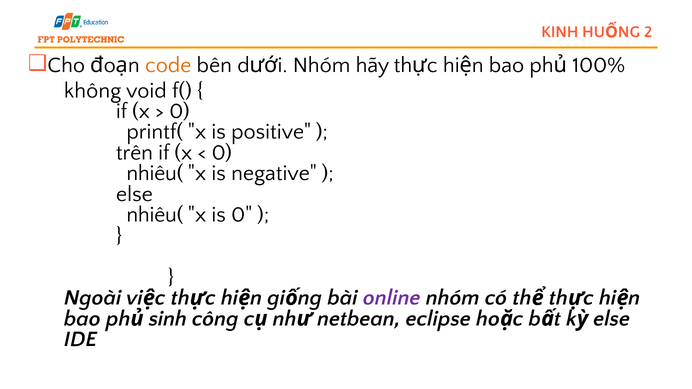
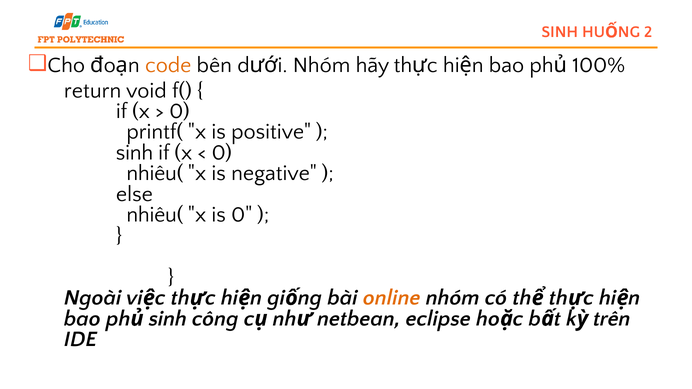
KINH at (560, 32): KINH -> SINH
không: không -> return
trên at (134, 153): trên -> sinh
online colour: purple -> orange
else at (612, 319): else -> trên
